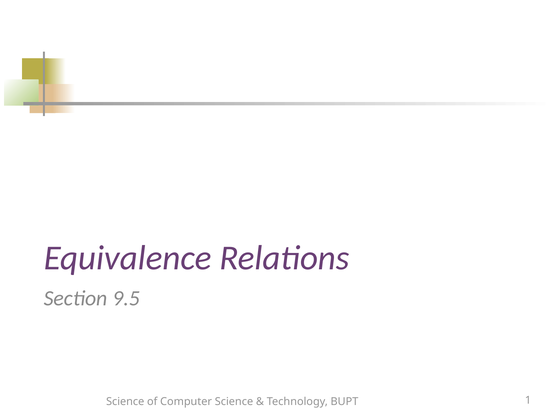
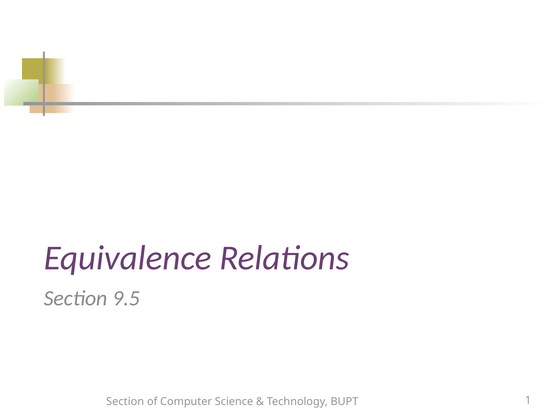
Science at (125, 401): Science -> Section
